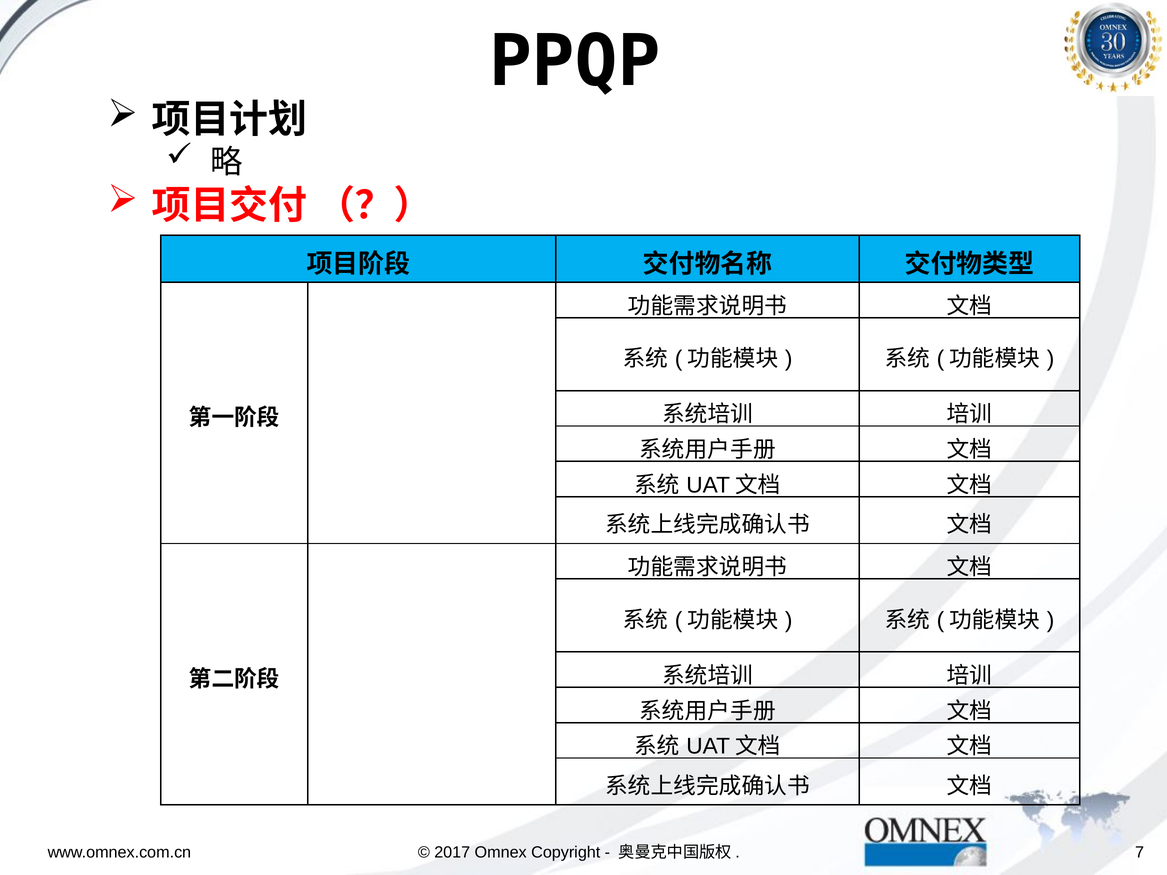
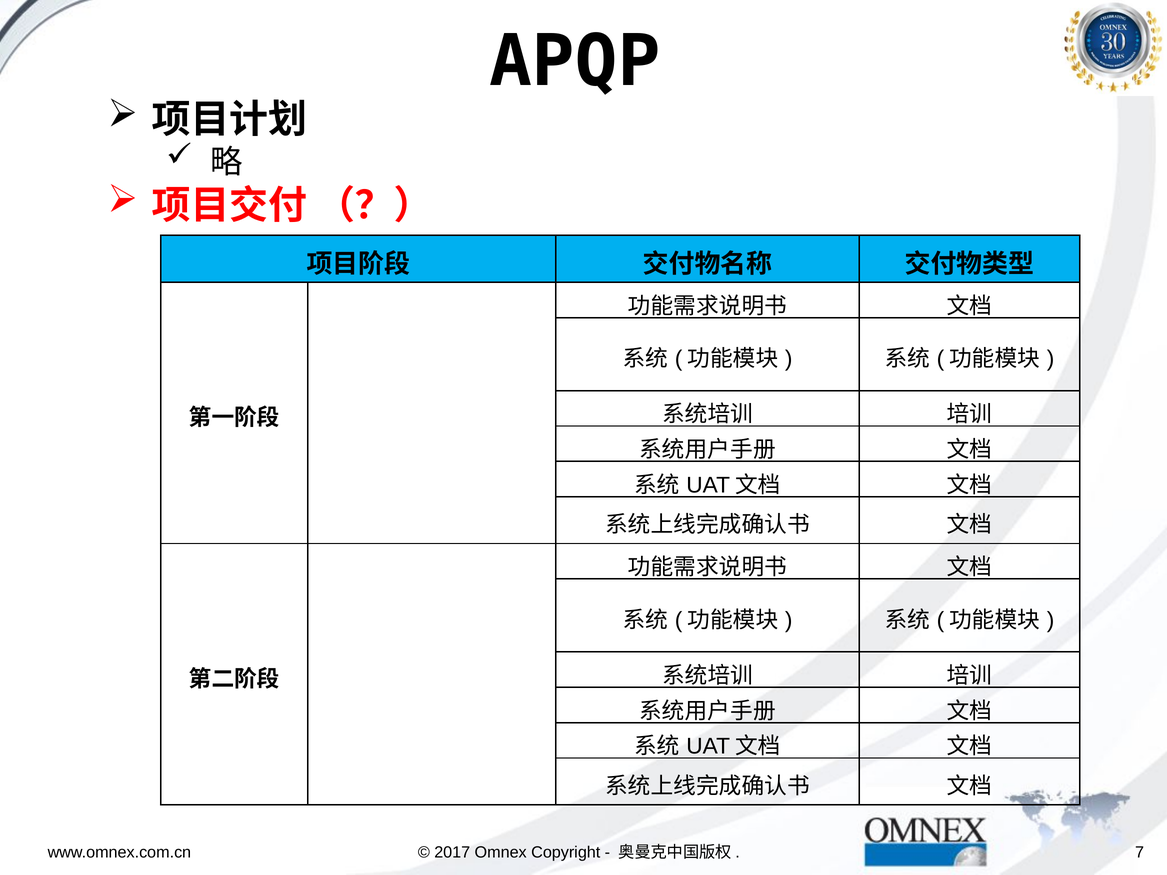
PPQP: PPQP -> APQP
